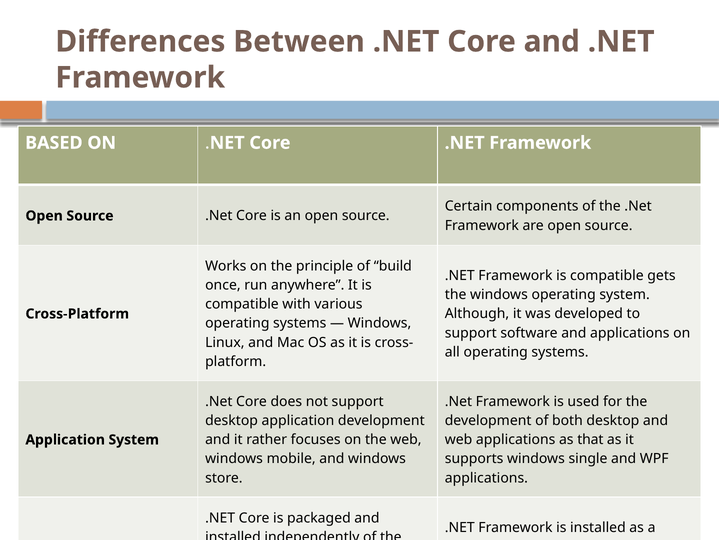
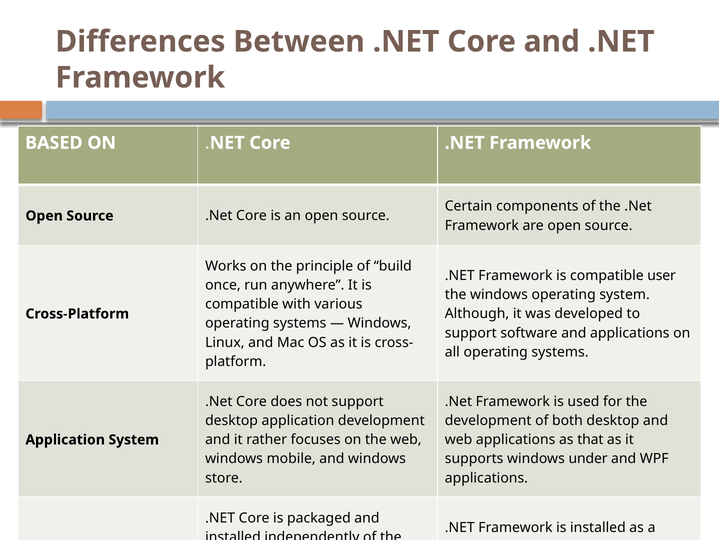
gets: gets -> user
windows single: single -> under
